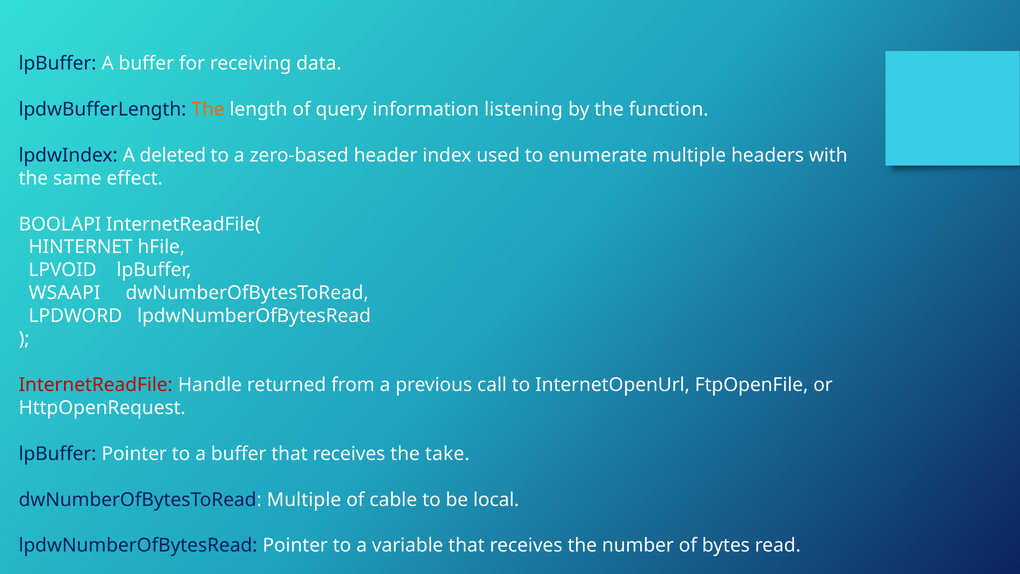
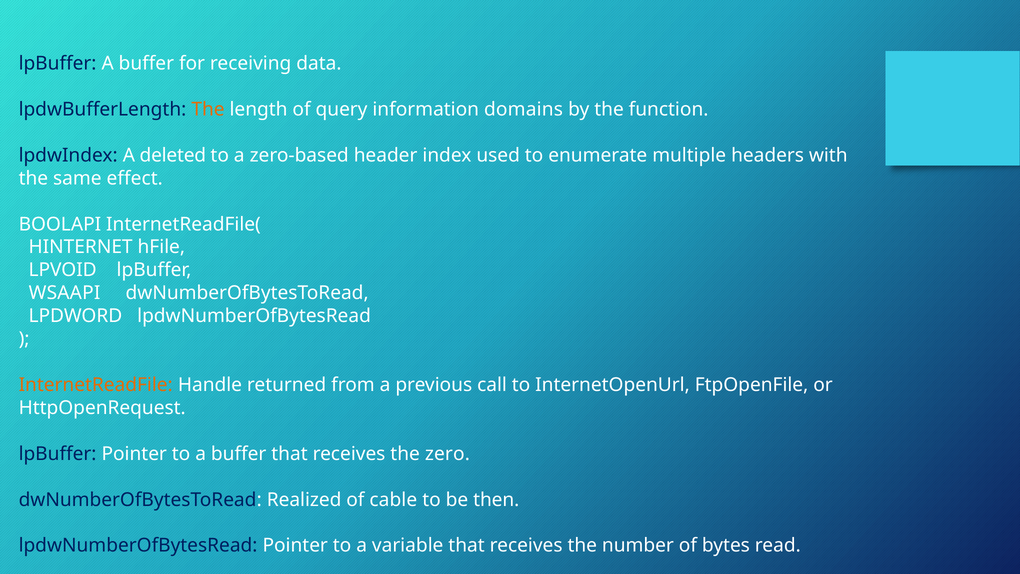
listening: listening -> domains
InternetReadFile colour: red -> orange
take: take -> zero
dwNumberOfBytesToRead Multiple: Multiple -> Realized
local: local -> then
